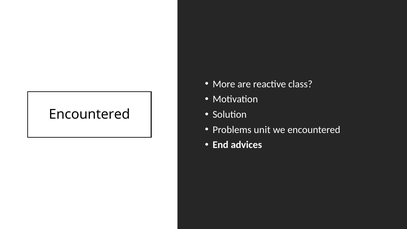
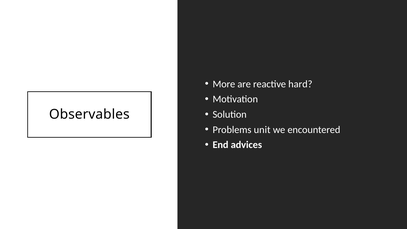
class: class -> hard
Encountered at (89, 114): Encountered -> Observables
